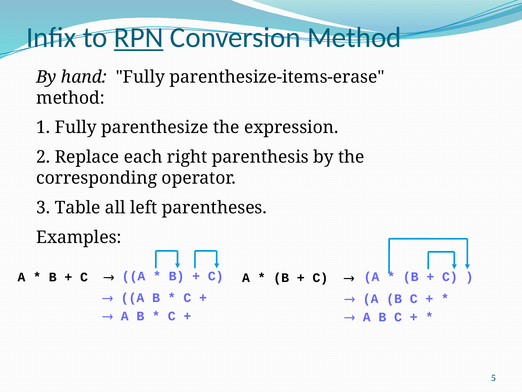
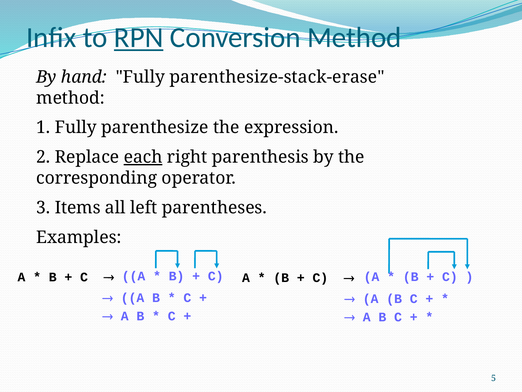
parenthesize-items-erase: parenthesize-items-erase -> parenthesize-stack-erase
each underline: none -> present
Table: Table -> Items
